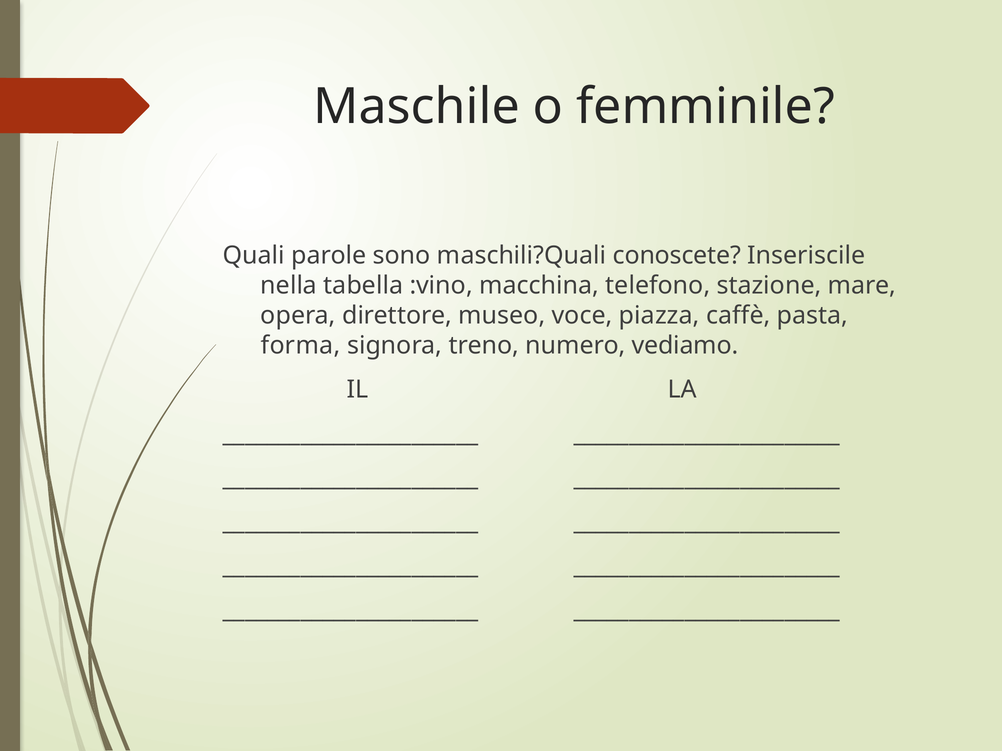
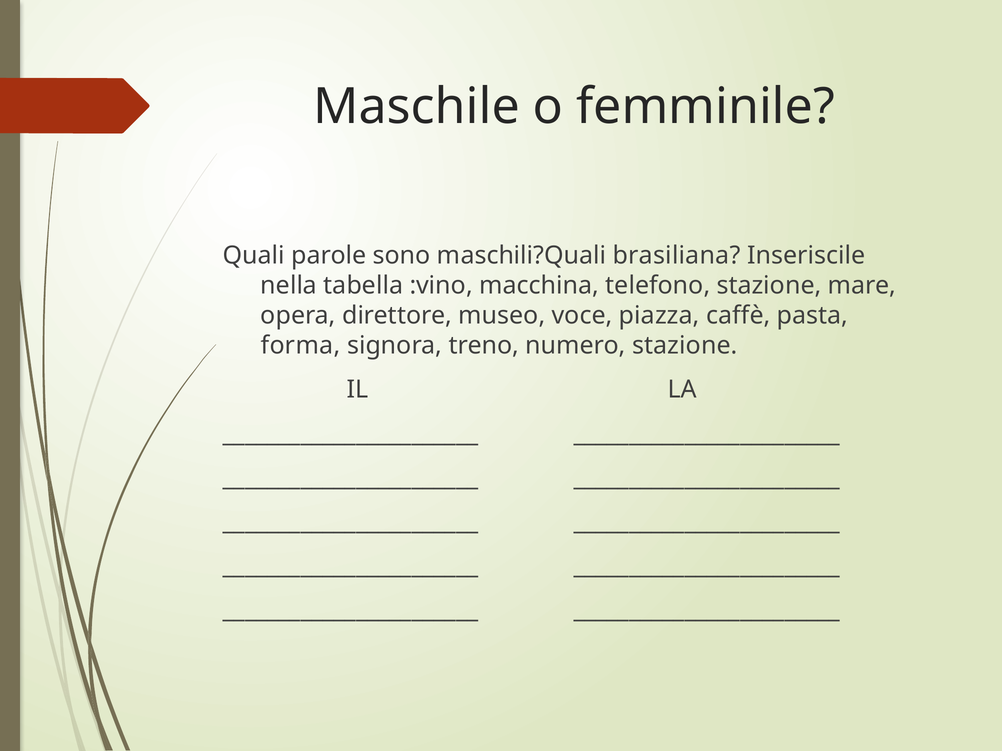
conoscete: conoscete -> brasiliana
numero vediamo: vediamo -> stazione
